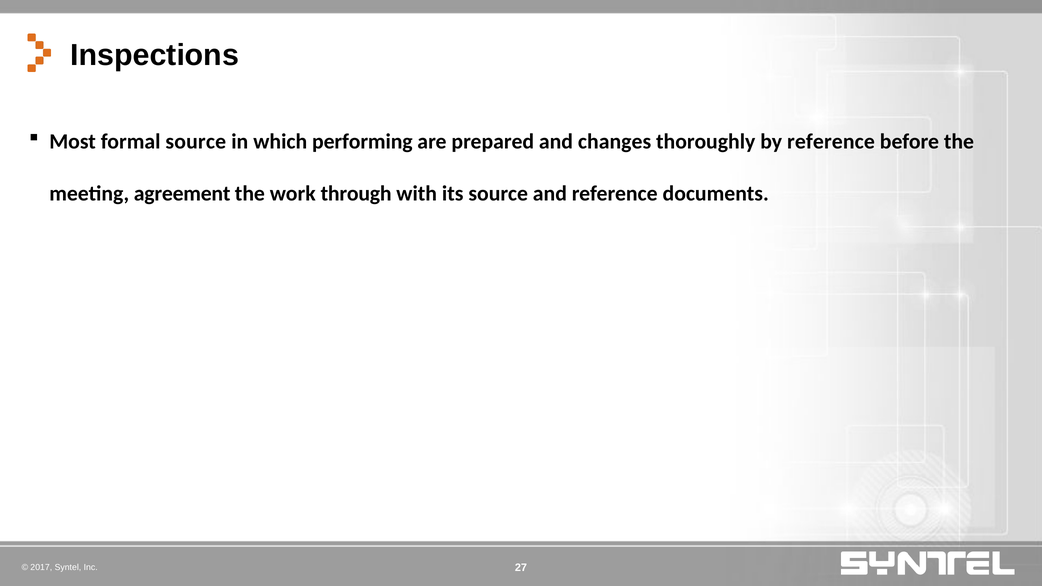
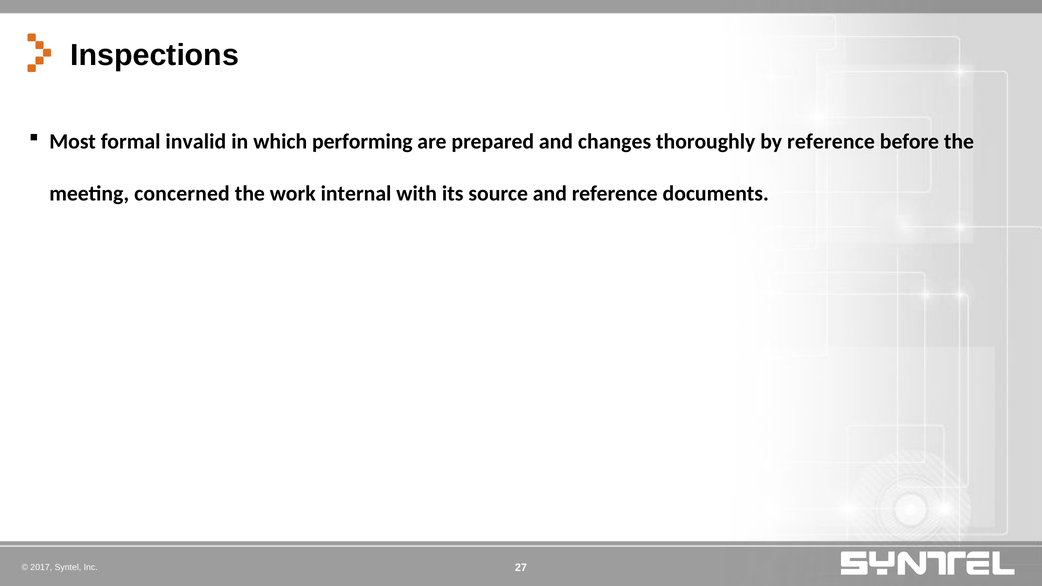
formal source: source -> invalid
agreement: agreement -> concerned
through: through -> internal
